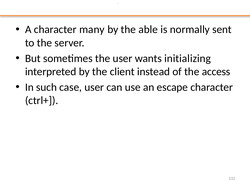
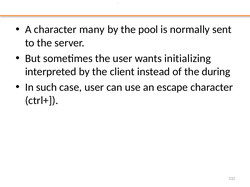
able: able -> pool
access: access -> during
